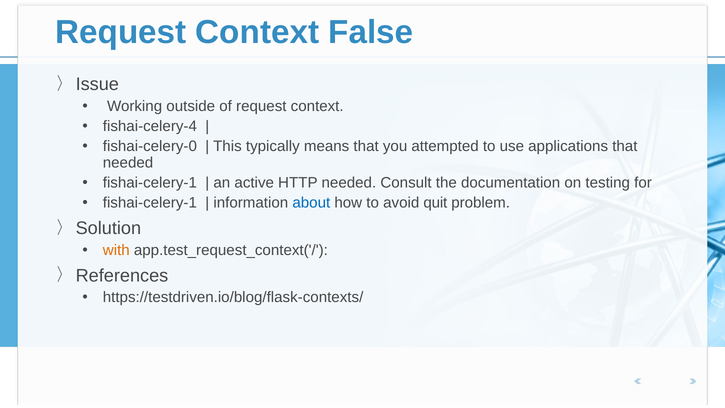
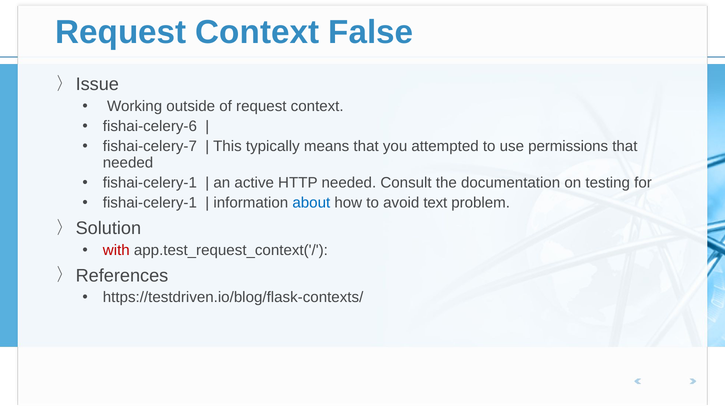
fishai-celery-4: fishai-celery-4 -> fishai-celery-6
fishai-celery-0: fishai-celery-0 -> fishai-celery-7
applications: applications -> permissions
quit: quit -> text
with colour: orange -> red
